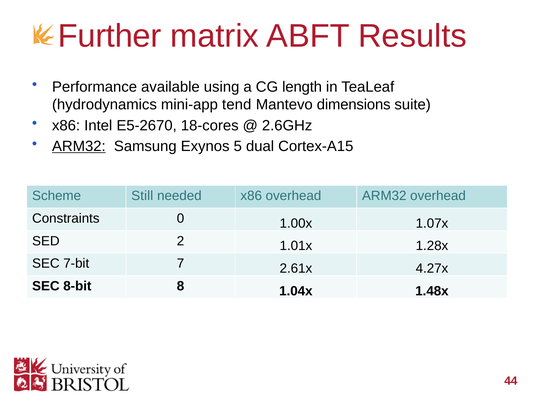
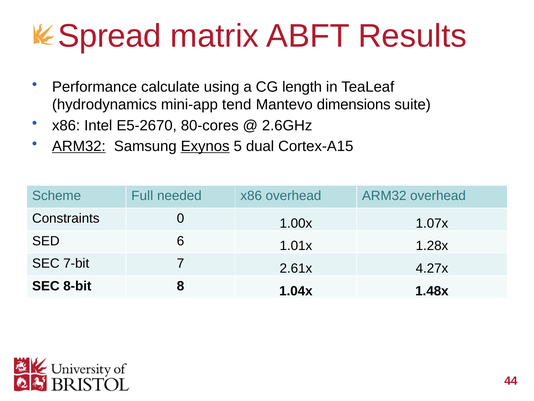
Further: Further -> Spread
available: available -> calculate
18-cores: 18-cores -> 80-cores
Exynos underline: none -> present
Still: Still -> Full
2: 2 -> 6
